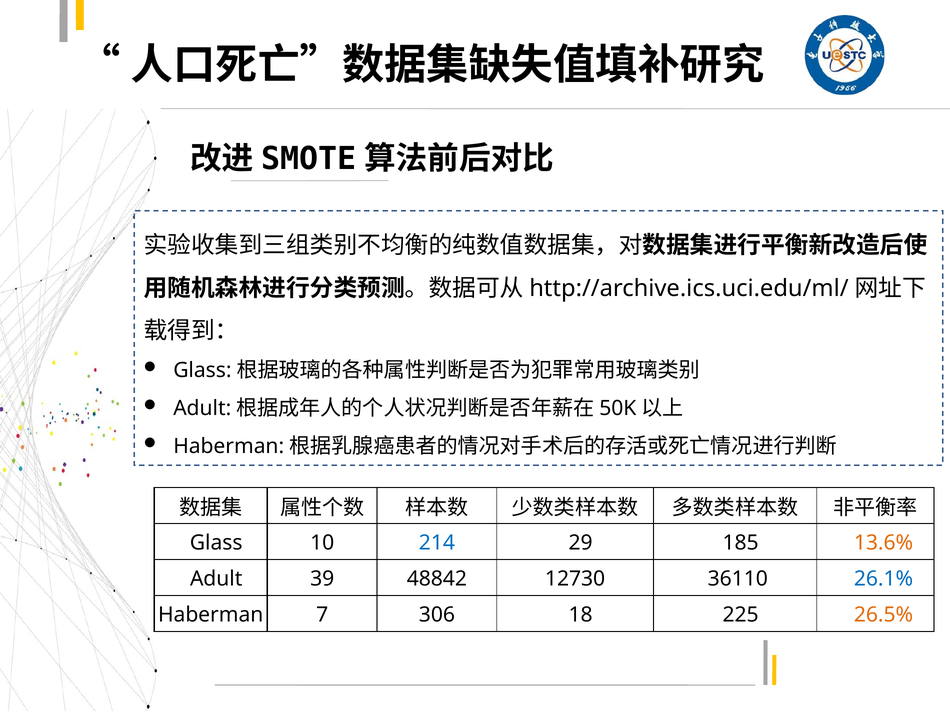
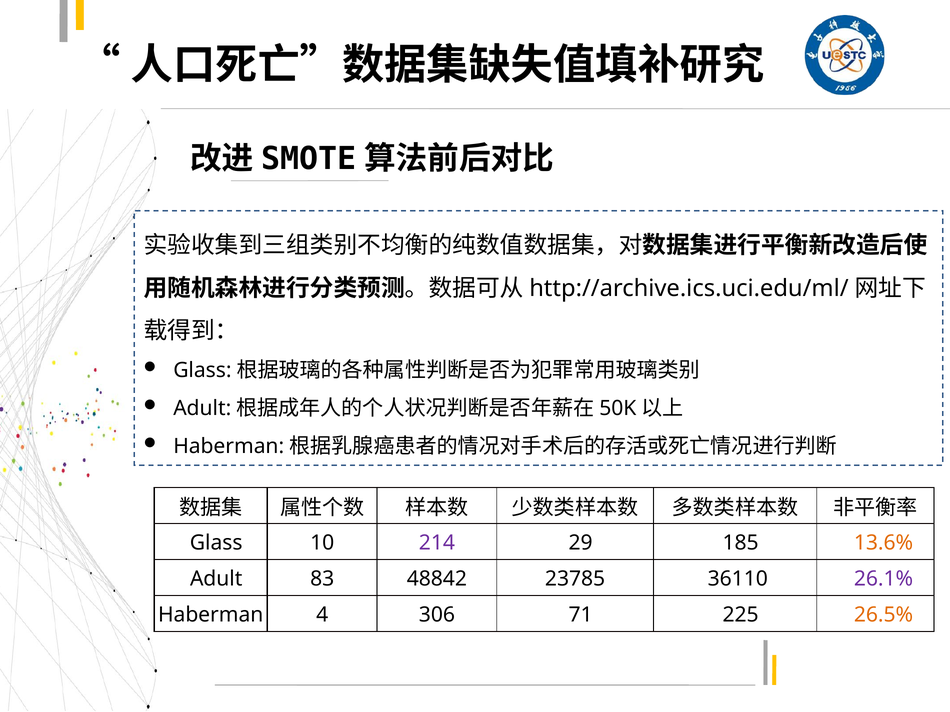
214 colour: blue -> purple
39: 39 -> 83
12730: 12730 -> 23785
26.1% colour: blue -> purple
7: 7 -> 4
18: 18 -> 71
